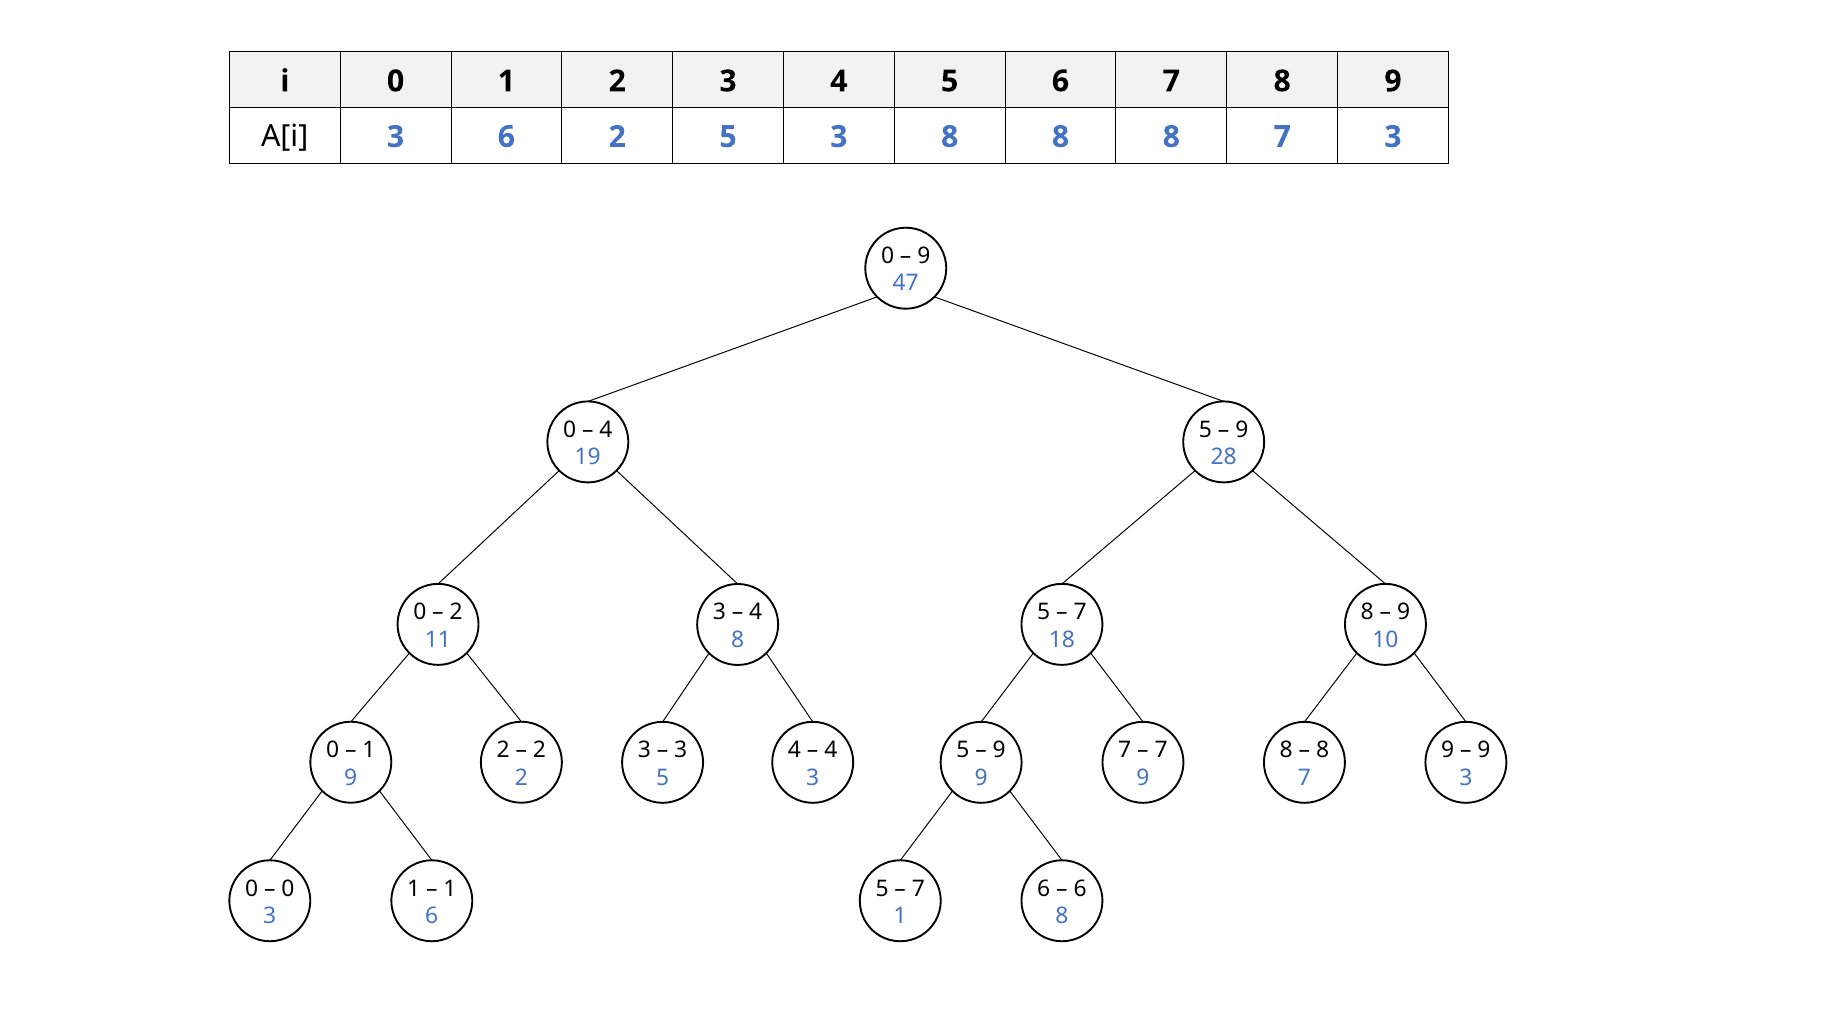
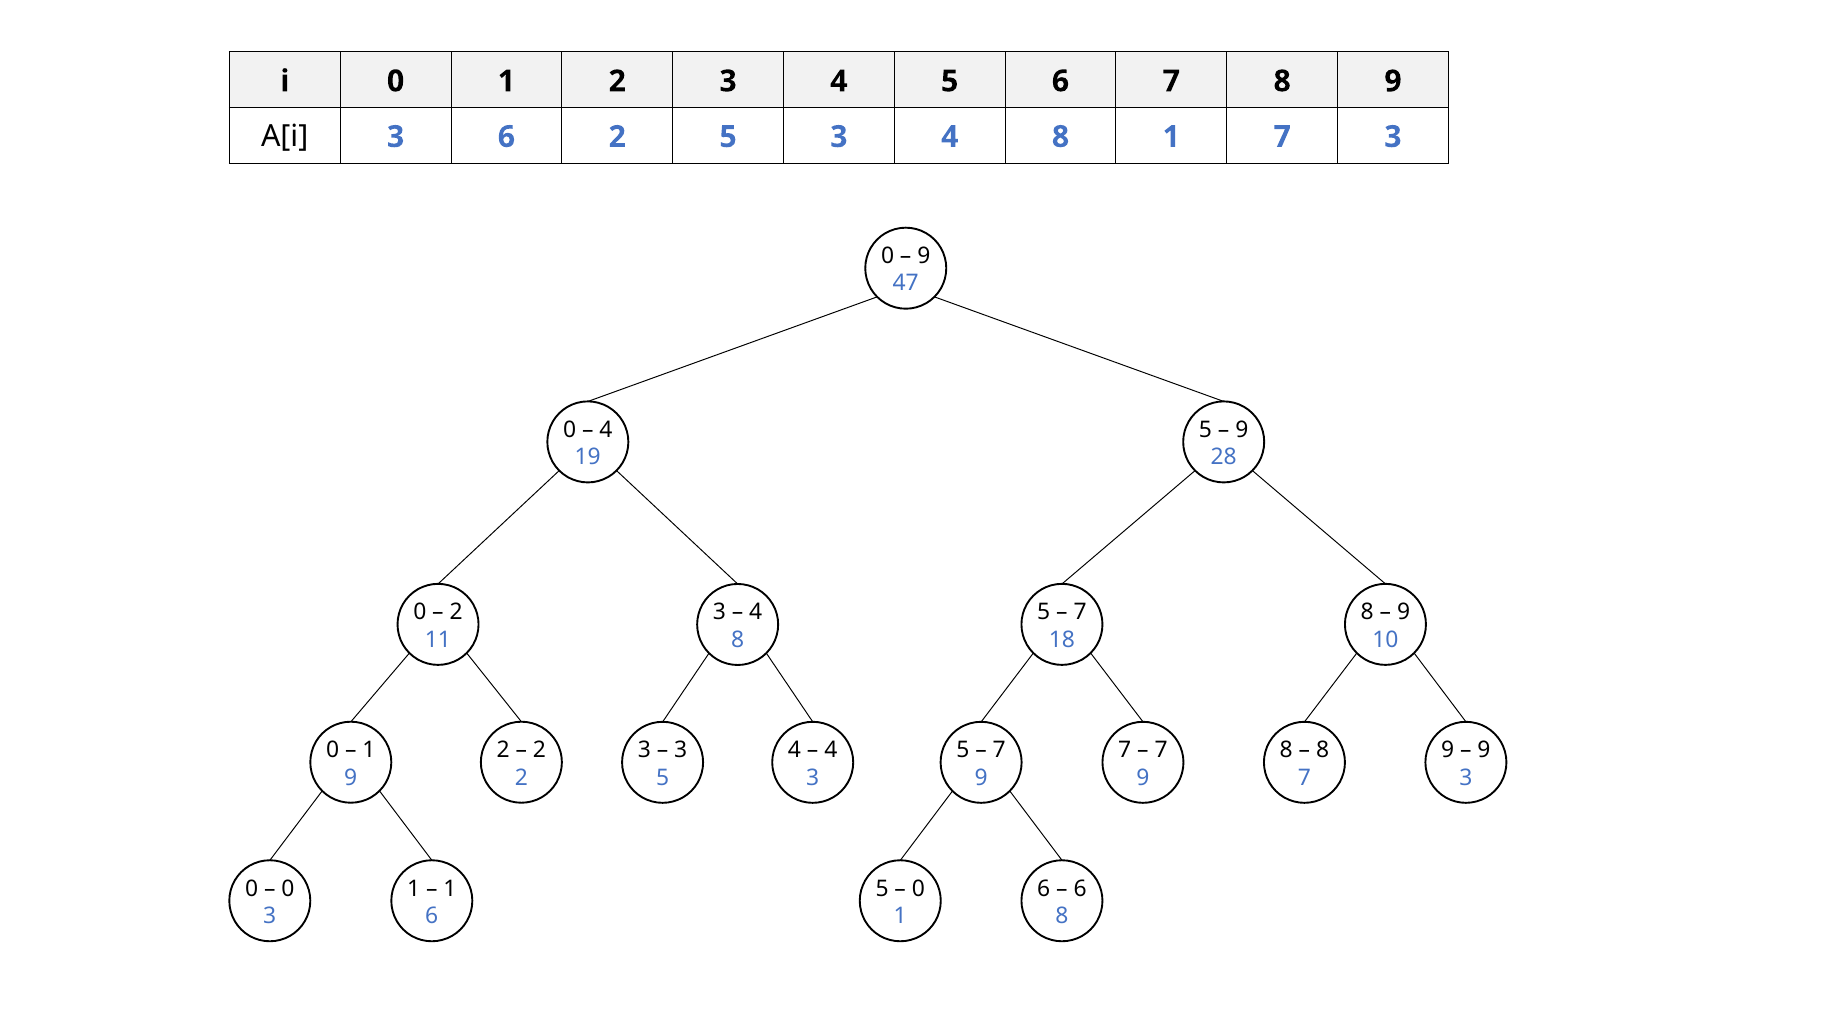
5 3 8: 8 -> 4
8 at (1171, 137): 8 -> 1
9 at (999, 750): 9 -> 7
7 at (918, 888): 7 -> 0
